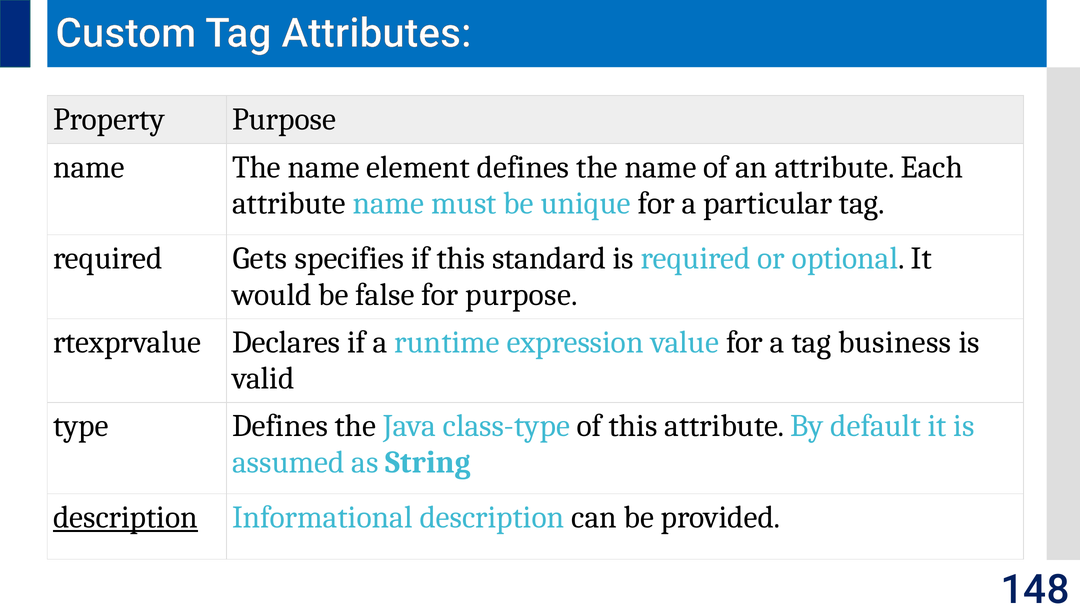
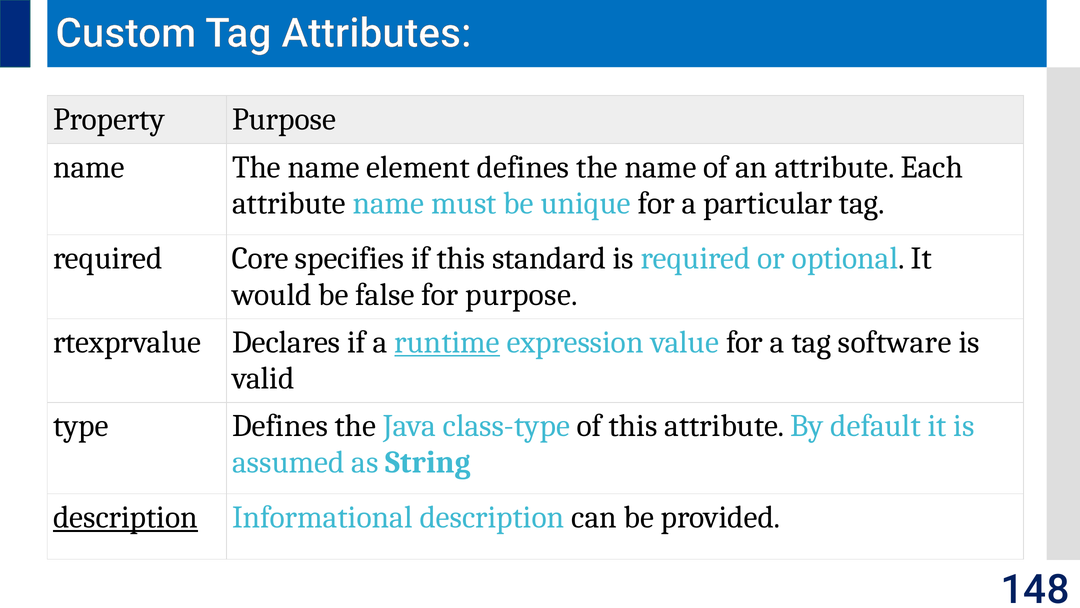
Gets: Gets -> Core
runtime underline: none -> present
business: business -> software
